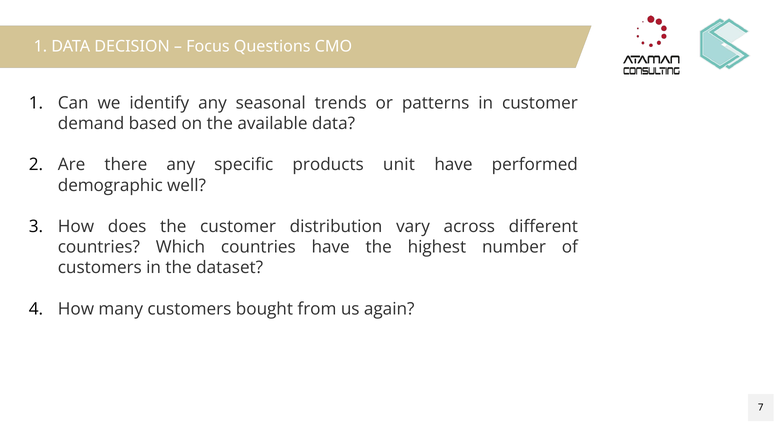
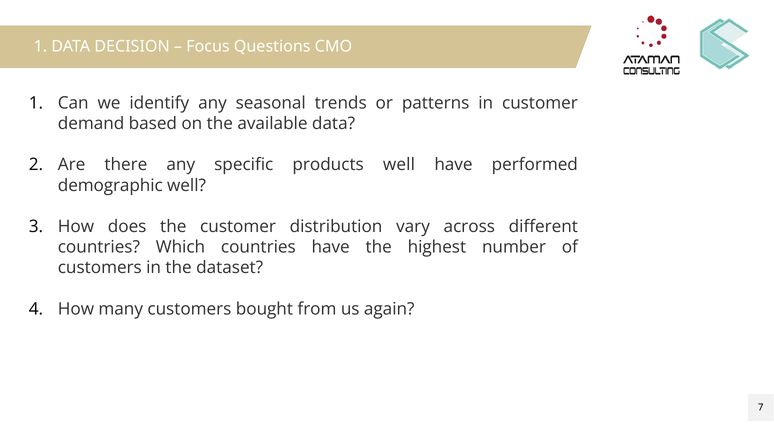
products unit: unit -> well
